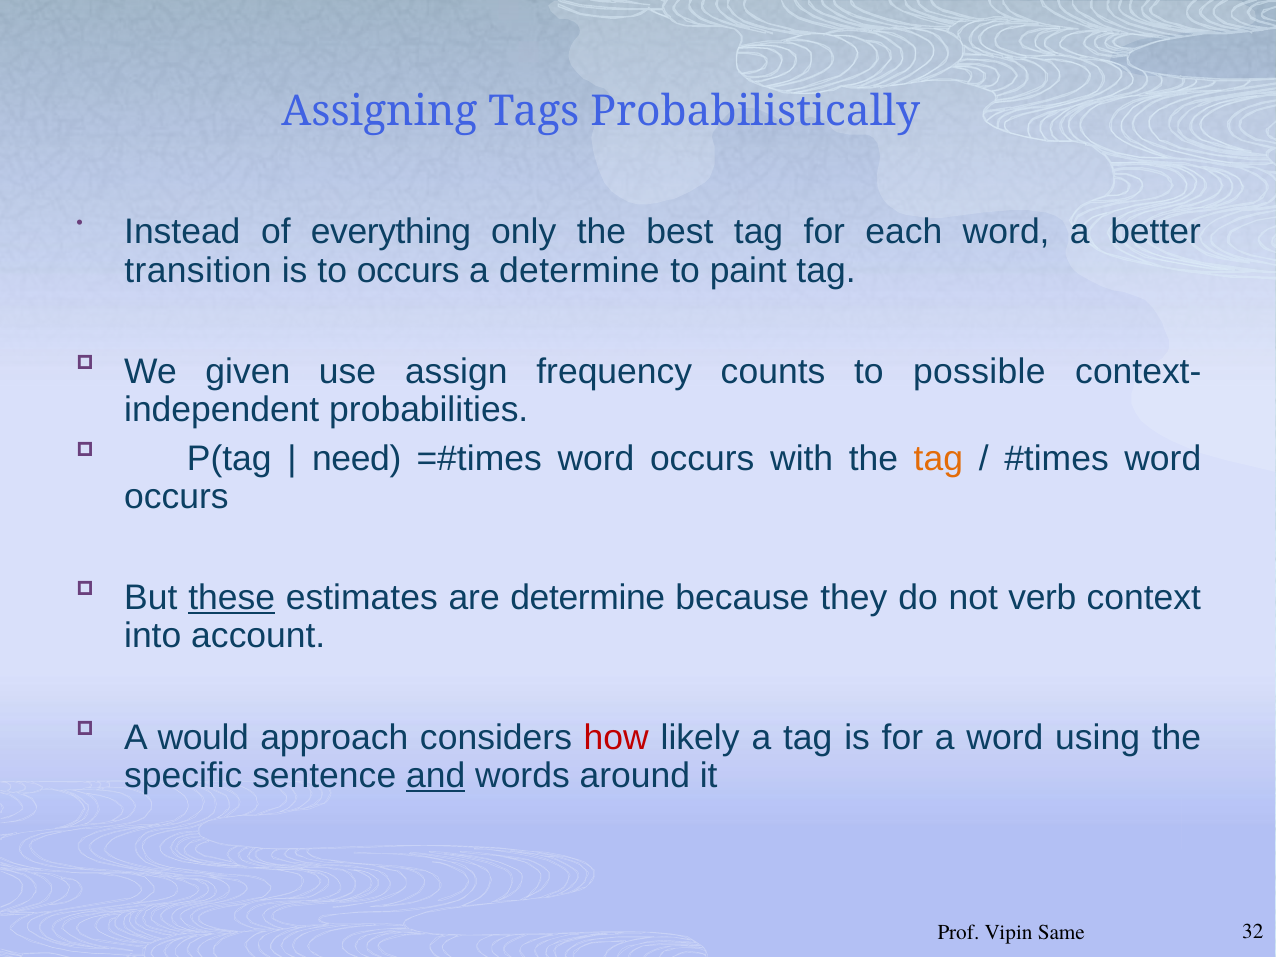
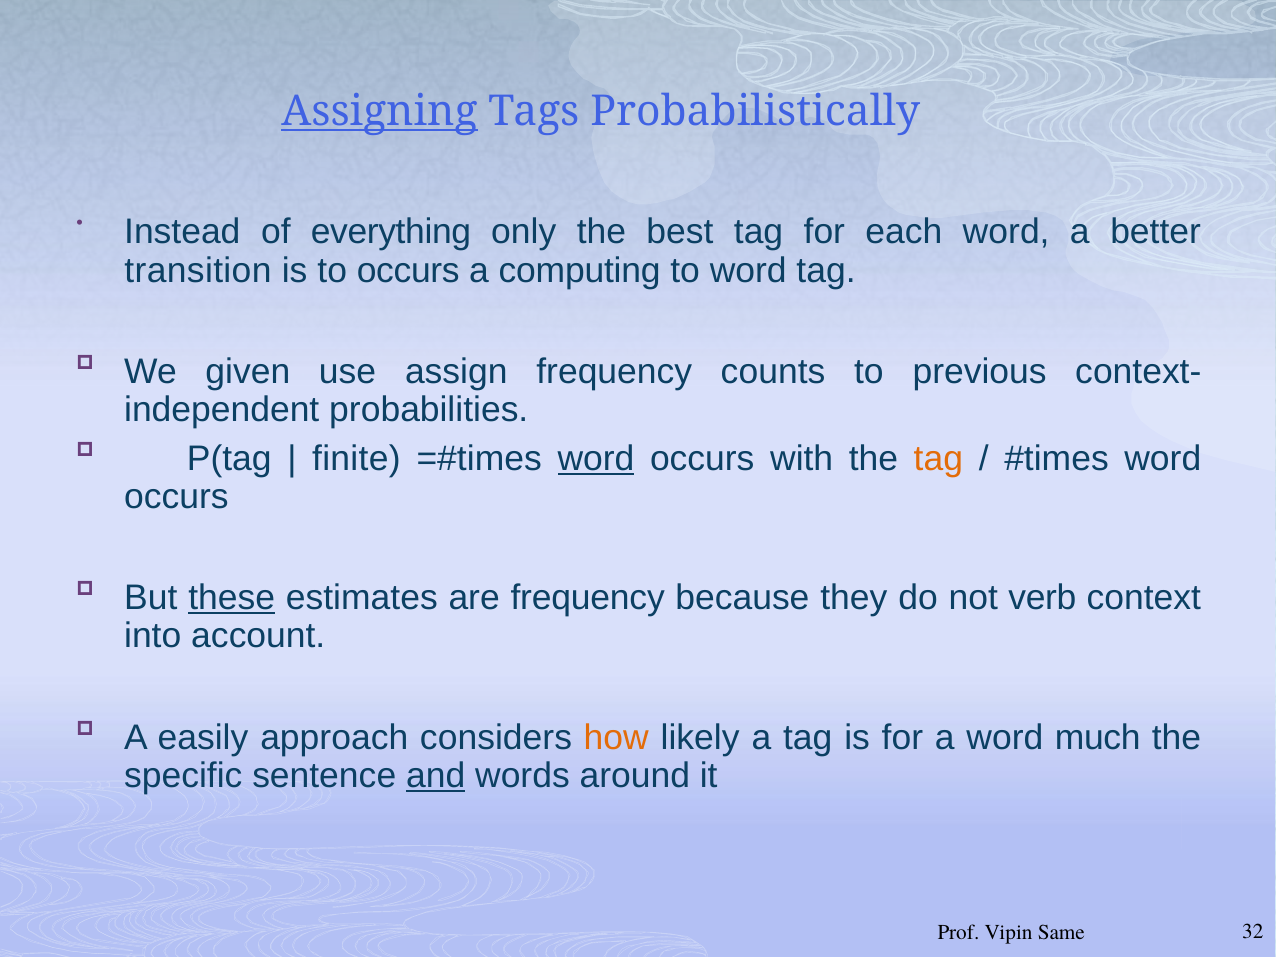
Assigning underline: none -> present
a determine: determine -> computing
to paint: paint -> word
possible: possible -> previous
need: need -> finite
word at (596, 458) underline: none -> present
are determine: determine -> frequency
would: would -> easily
how colour: red -> orange
using: using -> much
